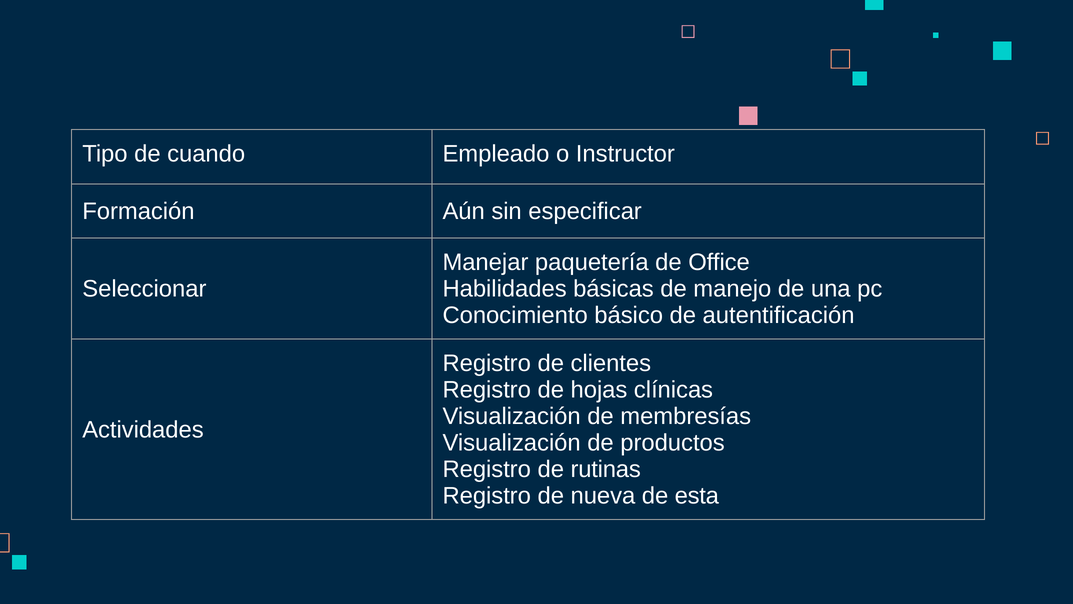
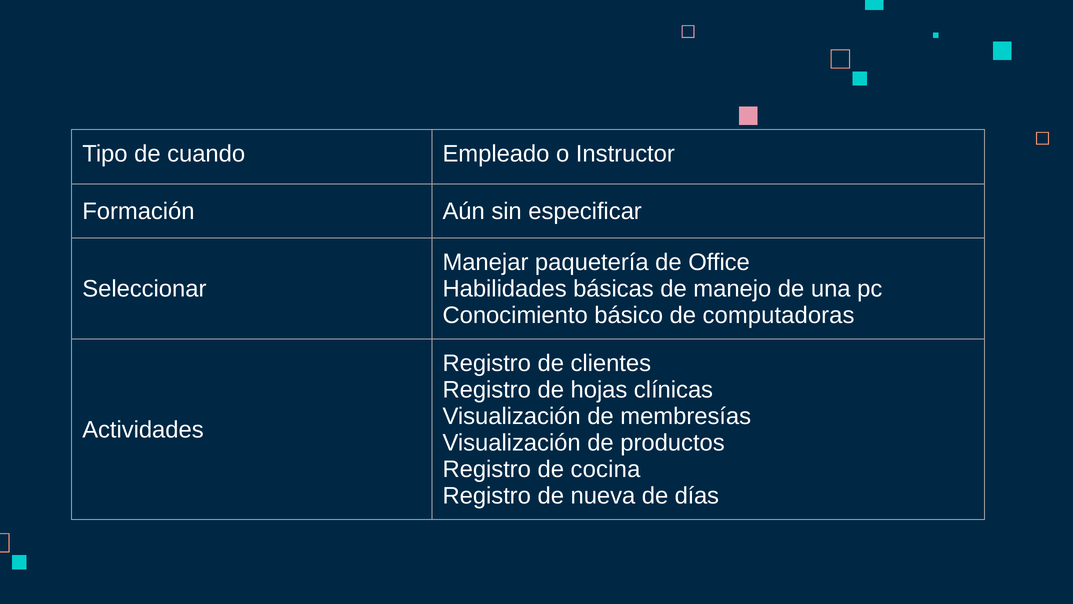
autentificación: autentificación -> computadoras
rutinas: rutinas -> cocina
esta: esta -> días
